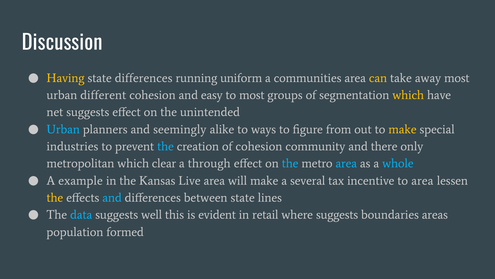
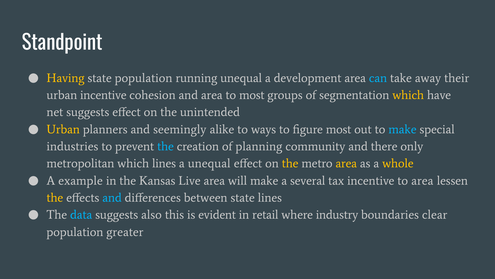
Discussion: Discussion -> Standpoint
state differences: differences -> population
running uniform: uniform -> unequal
communities: communities -> development
can colour: yellow -> light blue
away most: most -> their
urban different: different -> incentive
and easy: easy -> area
Urban at (63, 129) colour: light blue -> yellow
figure from: from -> most
make at (402, 129) colour: yellow -> light blue
of cohesion: cohesion -> planning
which clear: clear -> lines
a through: through -> unequal
the at (290, 163) colour: light blue -> yellow
area at (346, 163) colour: light blue -> yellow
whole colour: light blue -> yellow
well: well -> also
where suggests: suggests -> industry
areas: areas -> clear
formed: formed -> greater
